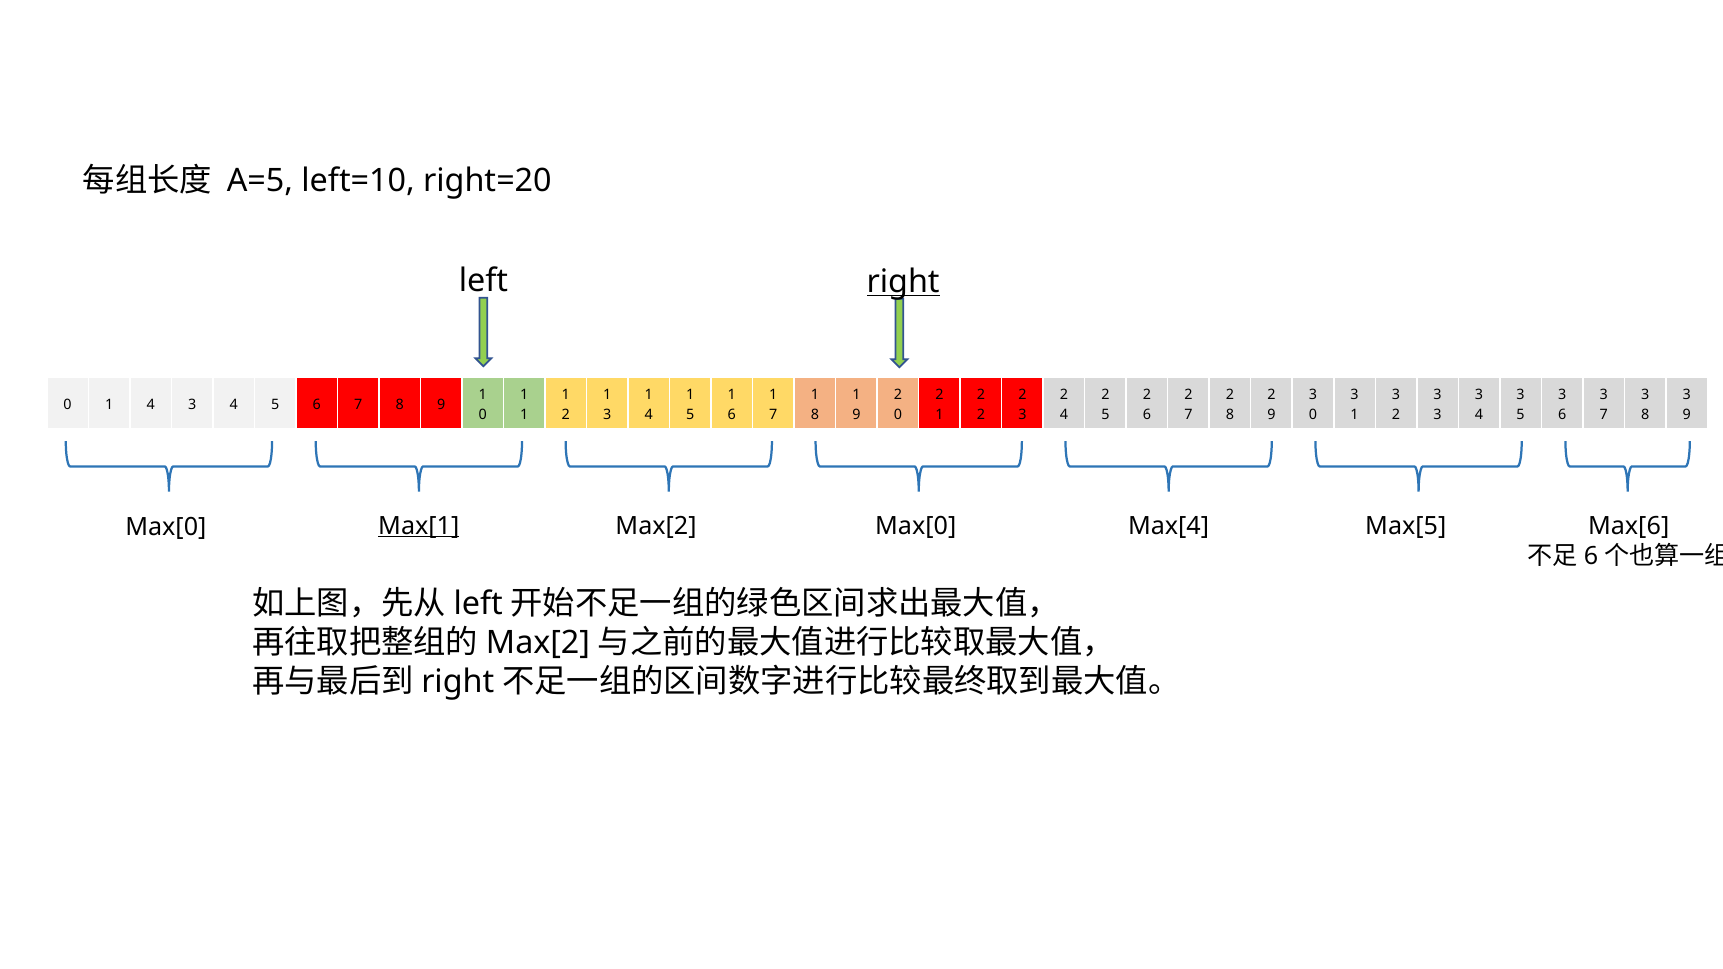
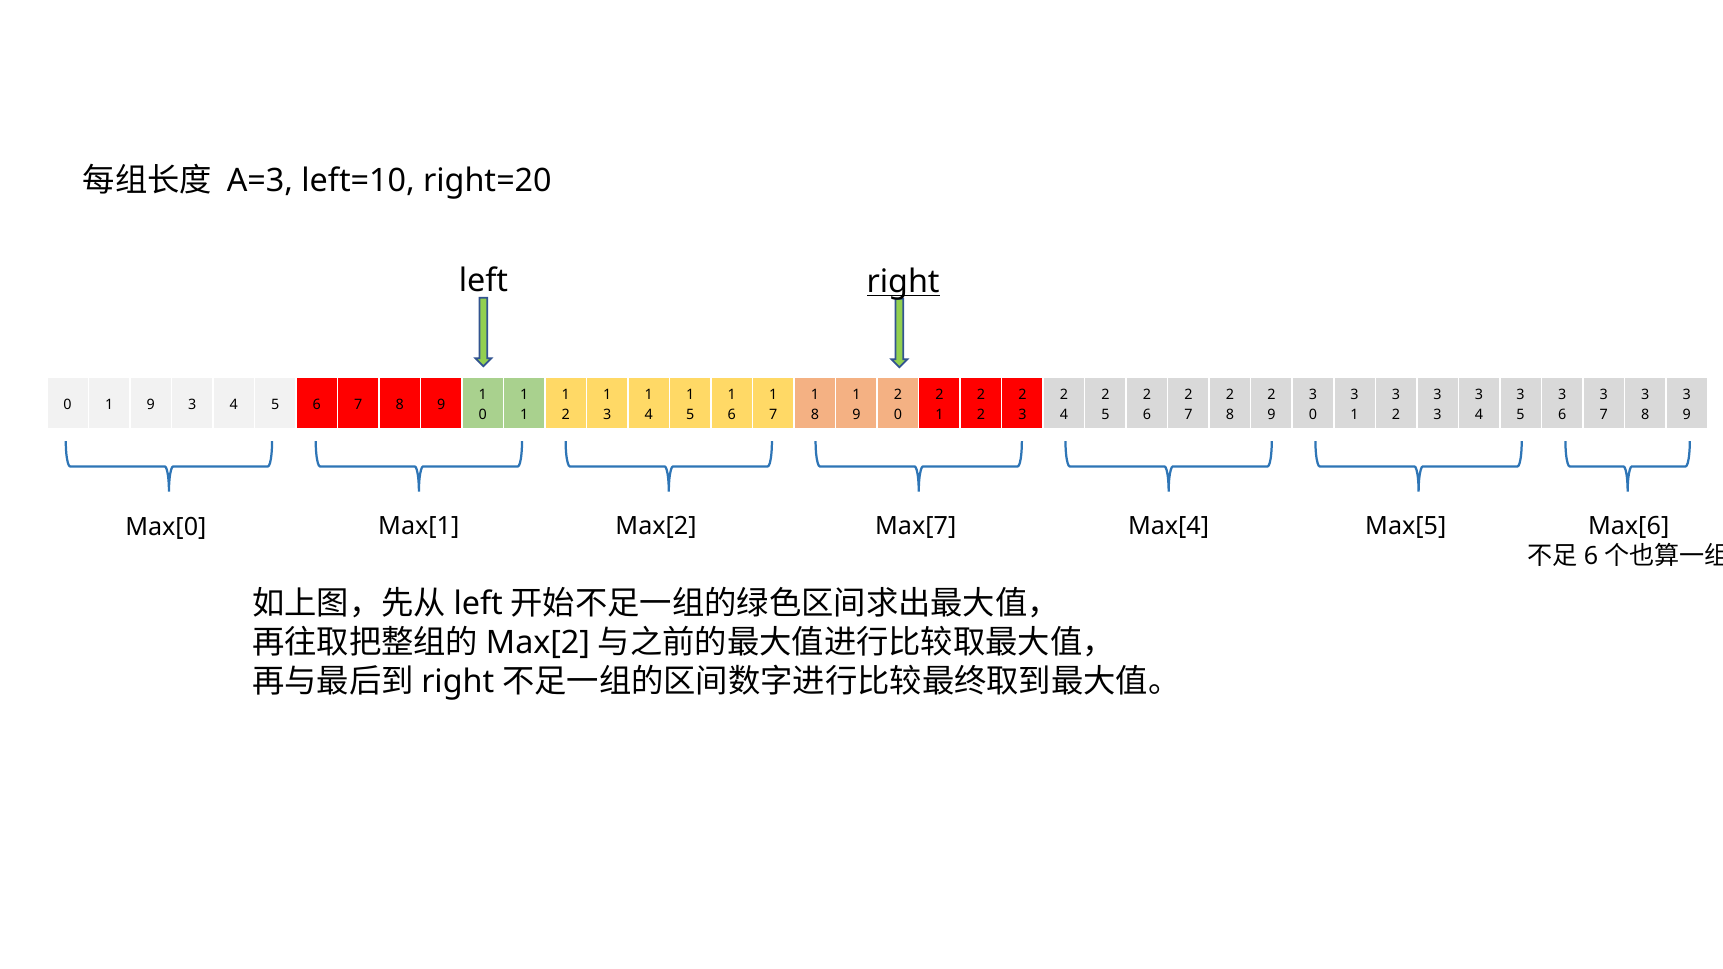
A=5: A=5 -> A=3
0 1 4: 4 -> 9
Max[1 underline: present -> none
Max[2 Max[0: Max[0 -> Max[7
